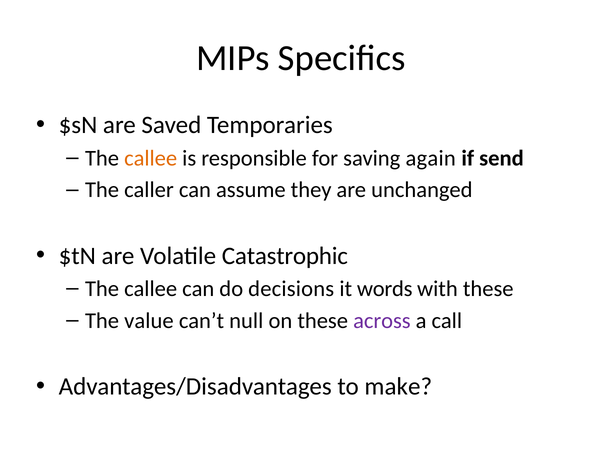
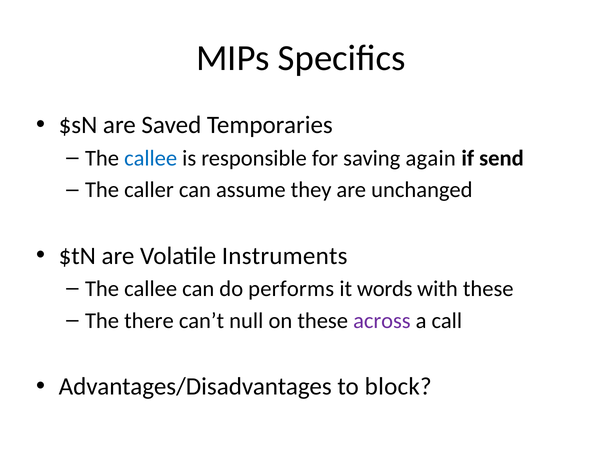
callee at (151, 158) colour: orange -> blue
Catastrophic: Catastrophic -> Instruments
decisions: decisions -> performs
value: value -> there
make: make -> block
